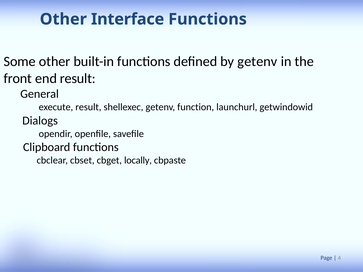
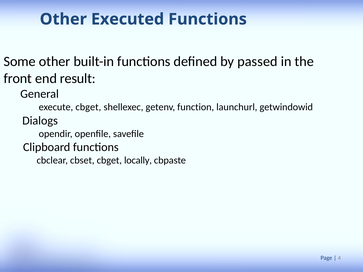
Interface: Interface -> Executed
by getenv: getenv -> passed
execute result: result -> cbget
